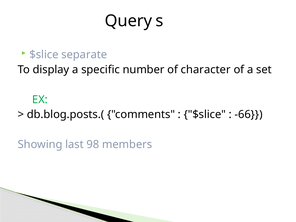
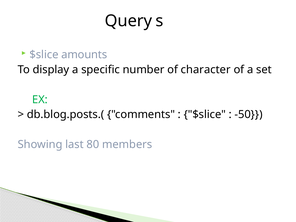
separate: separate -> amounts
-66: -66 -> -50
98: 98 -> 80
